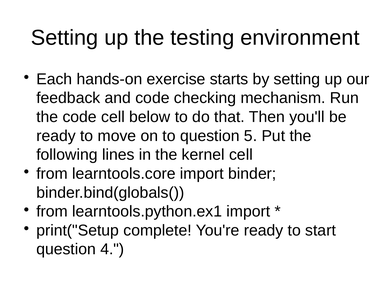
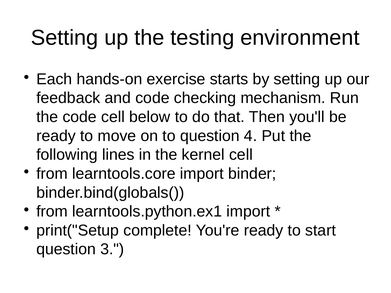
5: 5 -> 4
4: 4 -> 3
